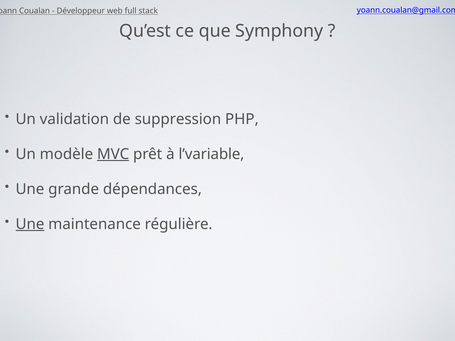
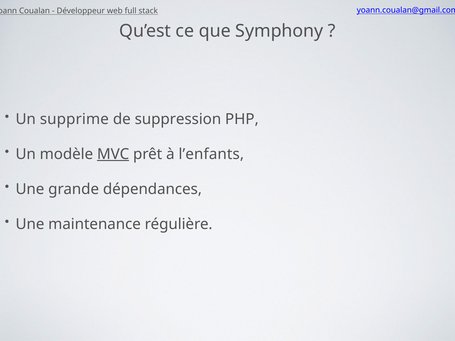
validation: validation -> supprime
l’variable: l’variable -> l’enfants
Une at (30, 224) underline: present -> none
